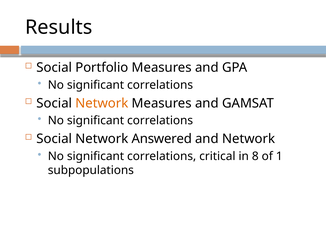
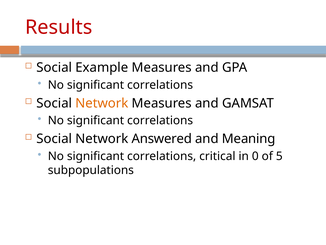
Results colour: black -> red
Portfolio: Portfolio -> Example
and Network: Network -> Meaning
8: 8 -> 0
1: 1 -> 5
